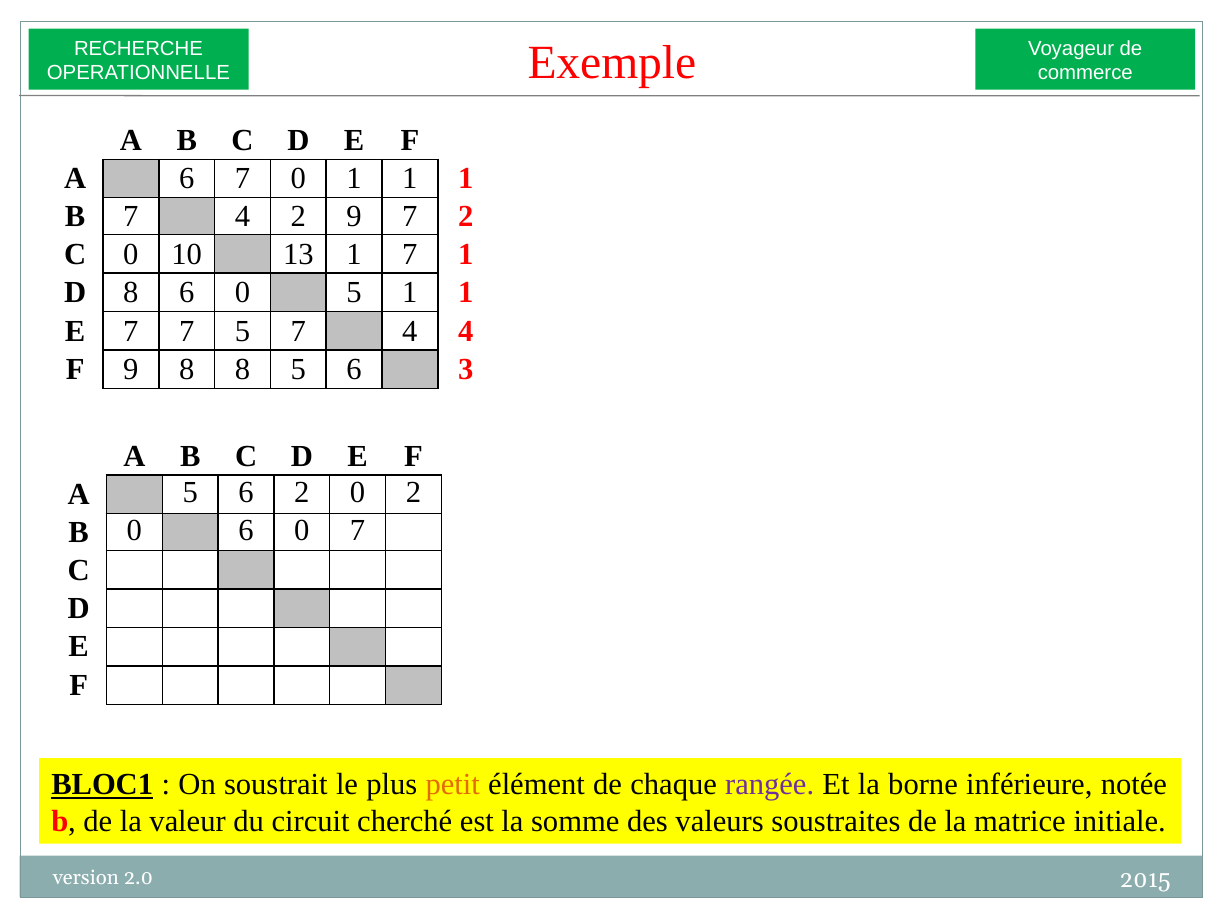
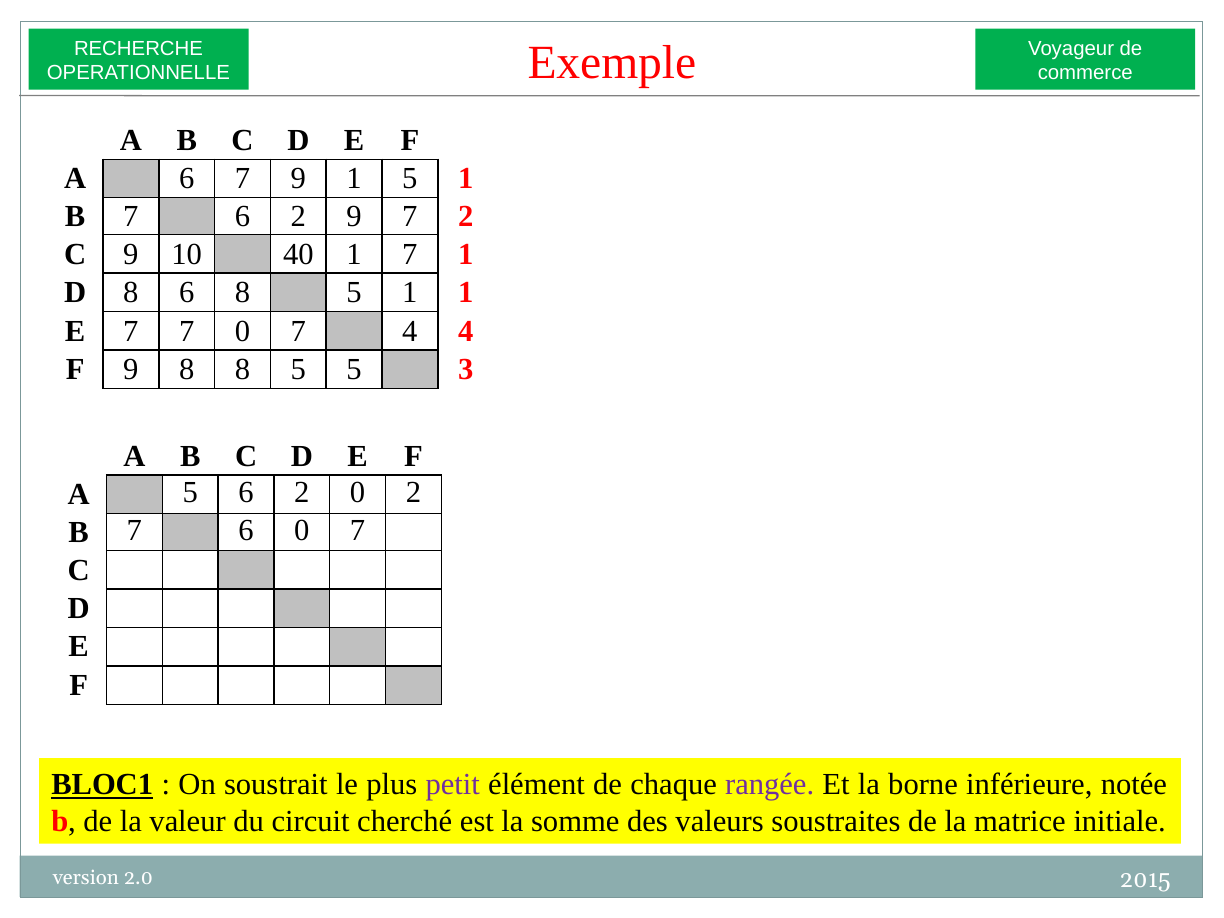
7 0: 0 -> 9
1 at (410, 179): 1 -> 5
4 at (242, 216): 4 -> 6
C 0: 0 -> 9
13: 13 -> 40
8 6 0: 0 -> 8
7 7 5: 5 -> 0
8 5 6: 6 -> 5
0 at (134, 531): 0 -> 7
petit colour: orange -> purple
